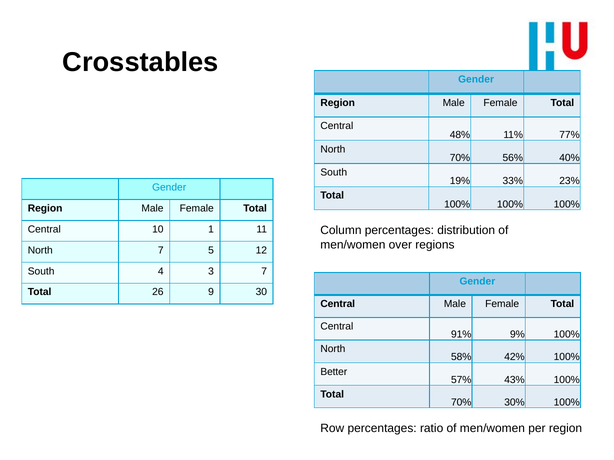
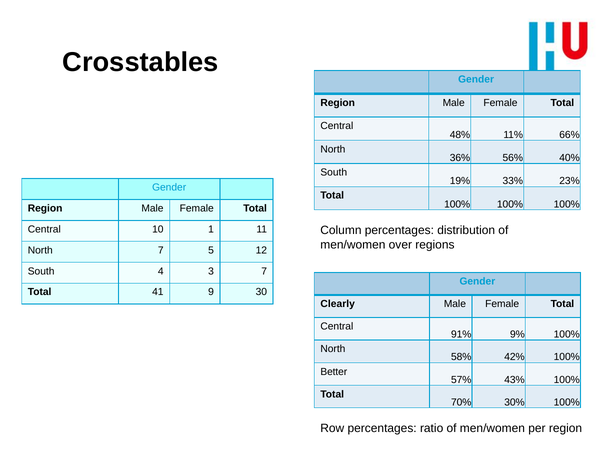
77%: 77% -> 66%
70% at (460, 158): 70% -> 36%
26: 26 -> 41
Central at (338, 304): Central -> Clearly
